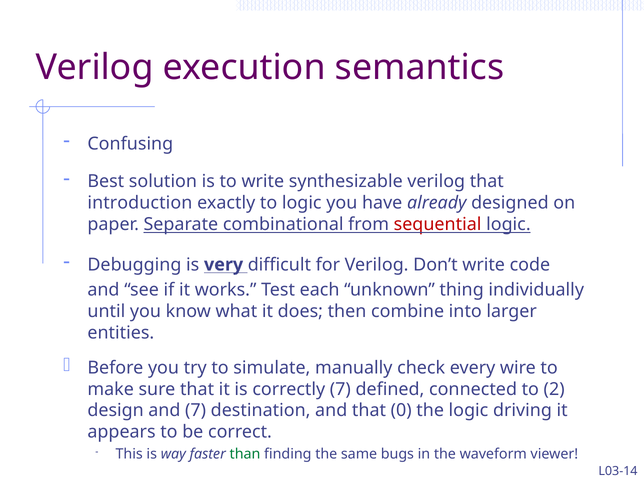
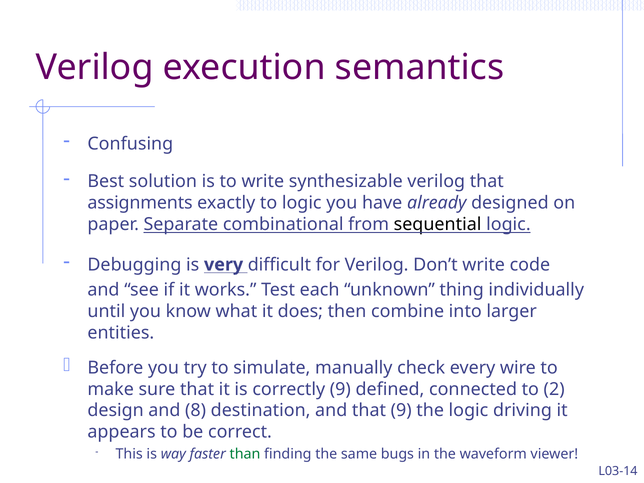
introduction: introduction -> assignments
sequential colour: red -> black
correctly 7: 7 -> 9
and 7: 7 -> 8
that 0: 0 -> 9
